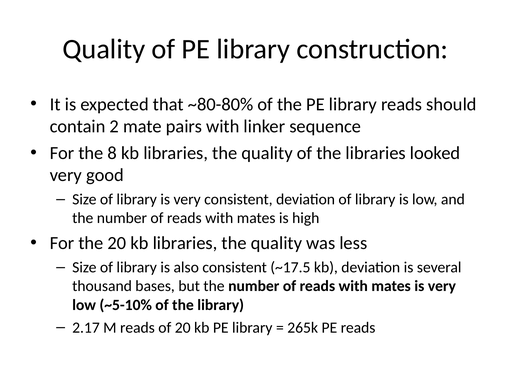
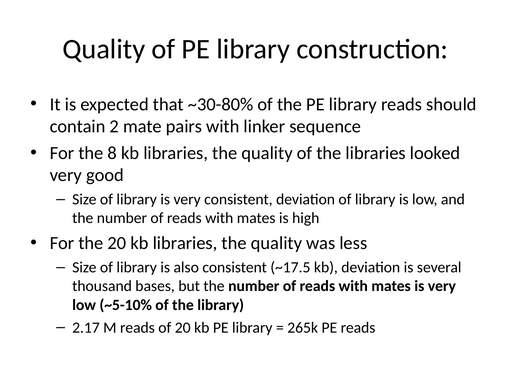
~80-80%: ~80-80% -> ~30-80%
